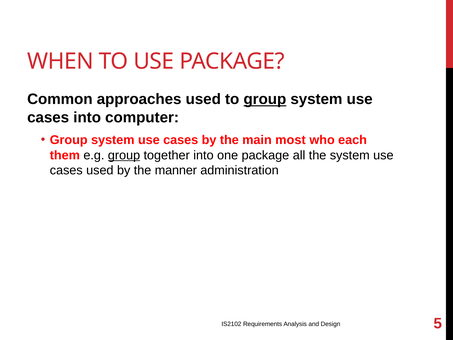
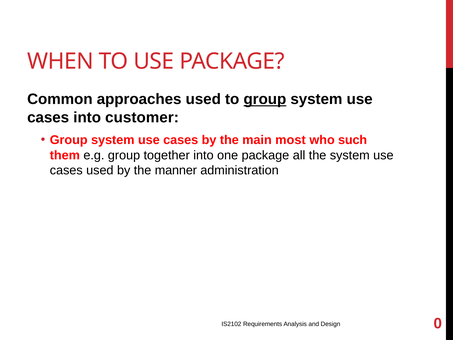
computer: computer -> customer
each: each -> such
group at (124, 155) underline: present -> none
5: 5 -> 0
